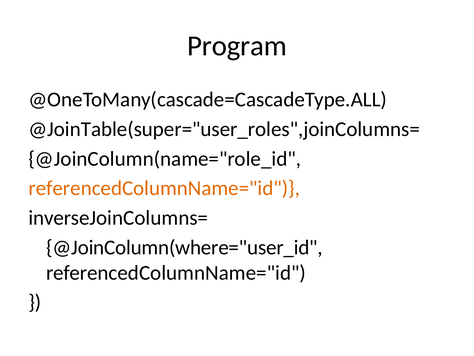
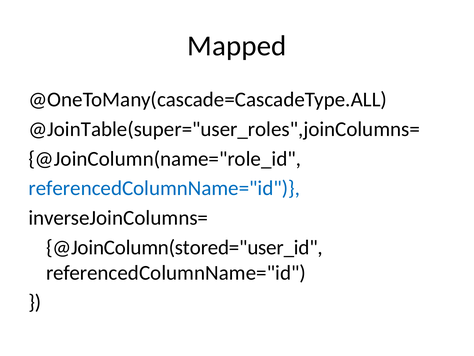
Program: Program -> Mapped
referencedColumnName="id at (164, 188) colour: orange -> blue
@JoinColumn(where="user_id: @JoinColumn(where="user_id -> @JoinColumn(stored="user_id
